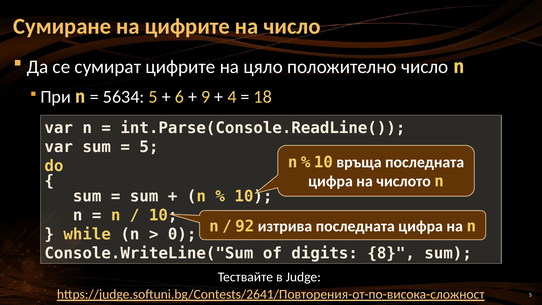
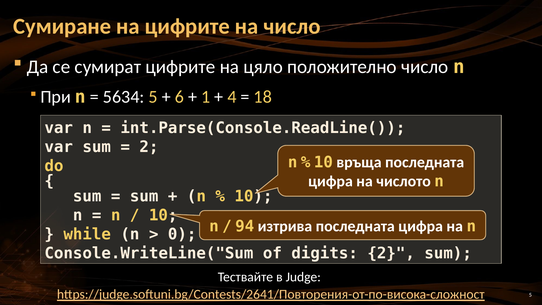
9: 9 -> 1
5 at (149, 147): 5 -> 2
92: 92 -> 94
digits 8: 8 -> 2
